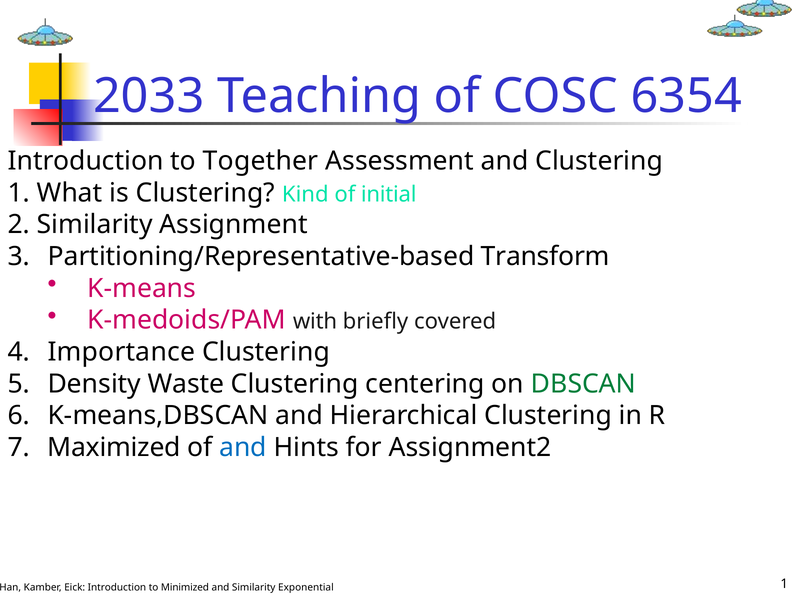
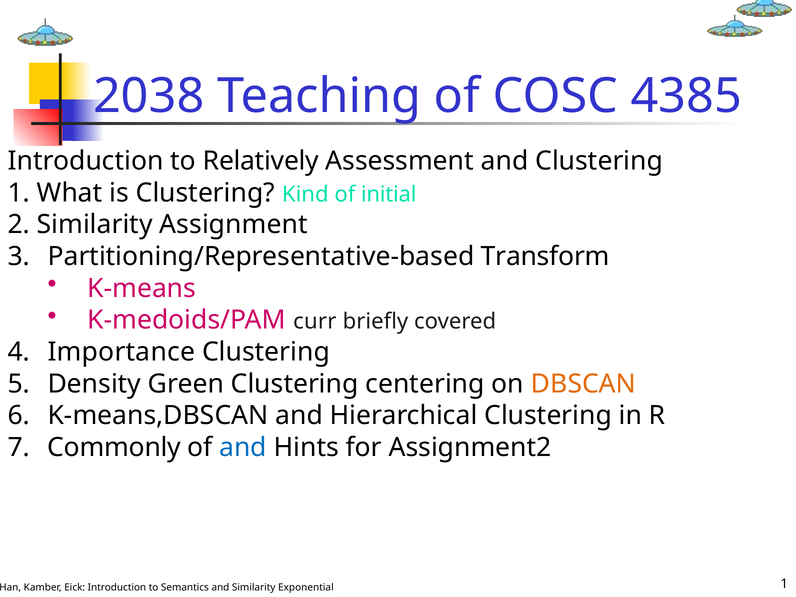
2033: 2033 -> 2038
6354: 6354 -> 4385
Together: Together -> Relatively
with: with -> curr
Waste: Waste -> Green
DBSCAN colour: green -> orange
Maximized: Maximized -> Commonly
Minimized: Minimized -> Semantics
